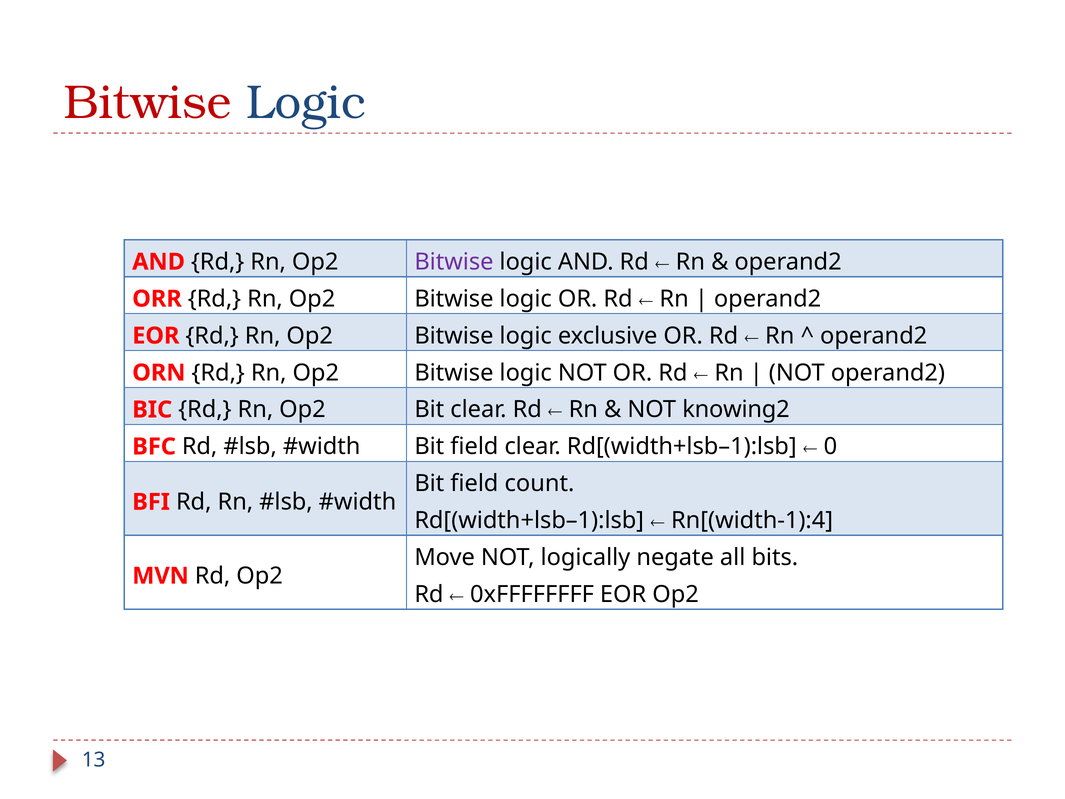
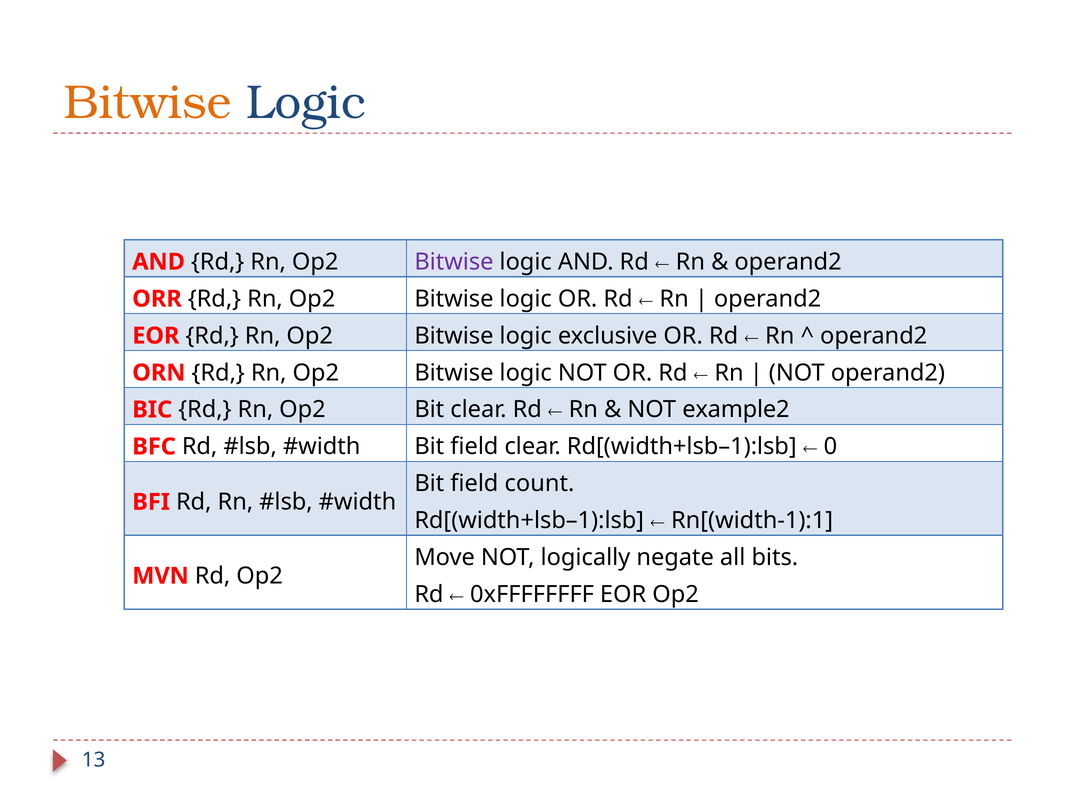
Bitwise at (148, 103) colour: red -> orange
knowing2: knowing2 -> example2
Rn[(width-1):4: Rn[(width-1):4 -> Rn[(width-1):1
